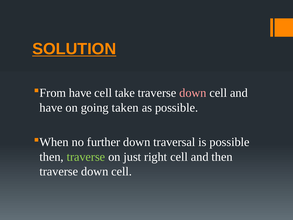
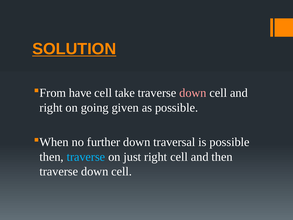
have at (51, 107): have -> right
taken: taken -> given
traverse at (86, 157) colour: light green -> light blue
